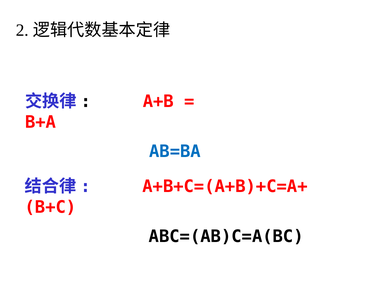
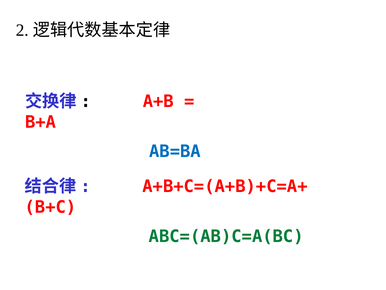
ABC=(AB)C=A(BC colour: black -> green
